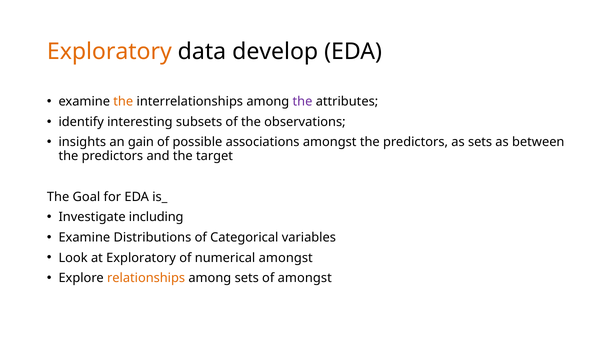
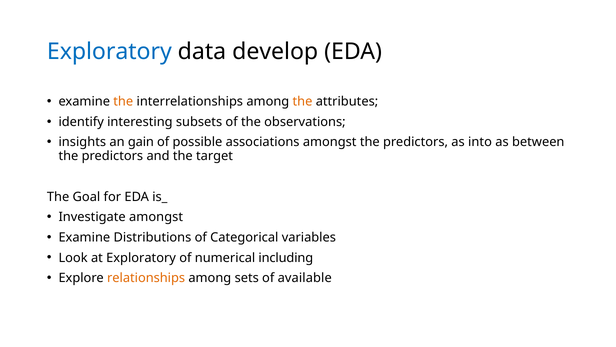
Exploratory at (109, 52) colour: orange -> blue
the at (303, 101) colour: purple -> orange
as sets: sets -> into
Investigate including: including -> amongst
numerical amongst: amongst -> including
of amongst: amongst -> available
